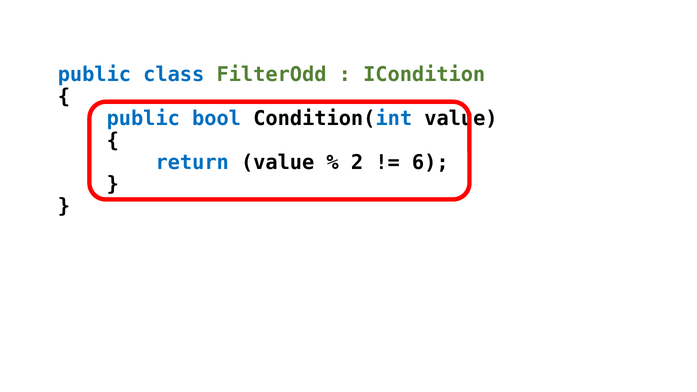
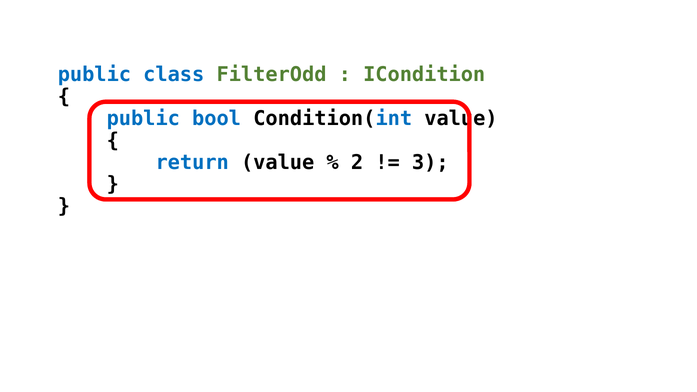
6: 6 -> 3
